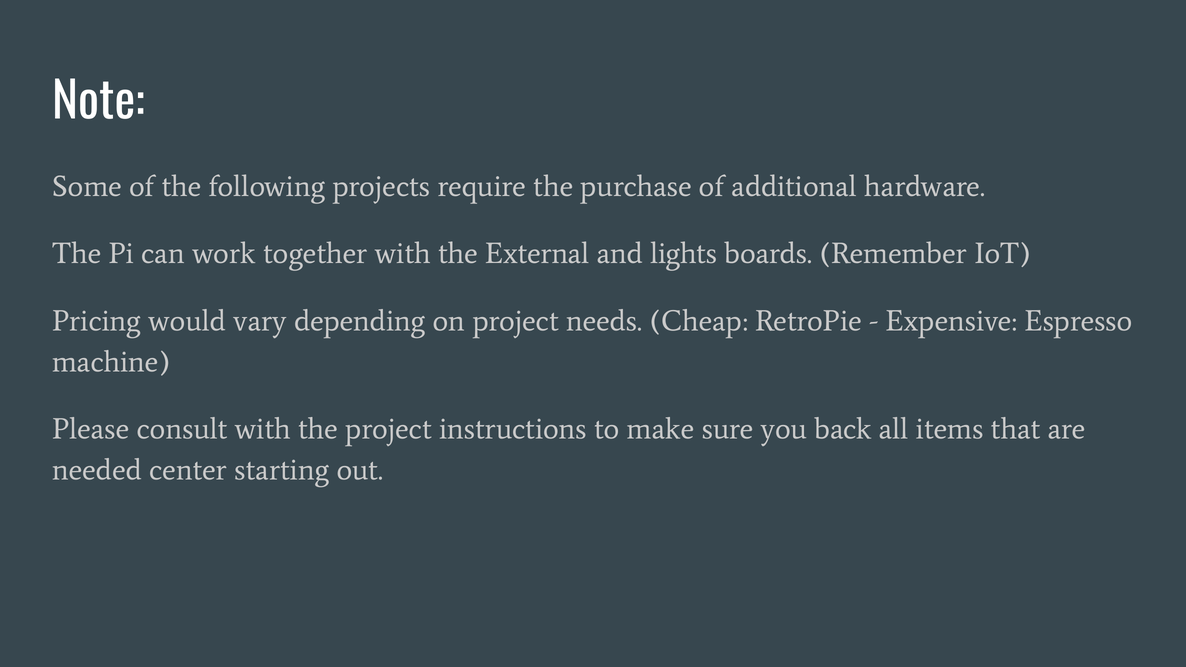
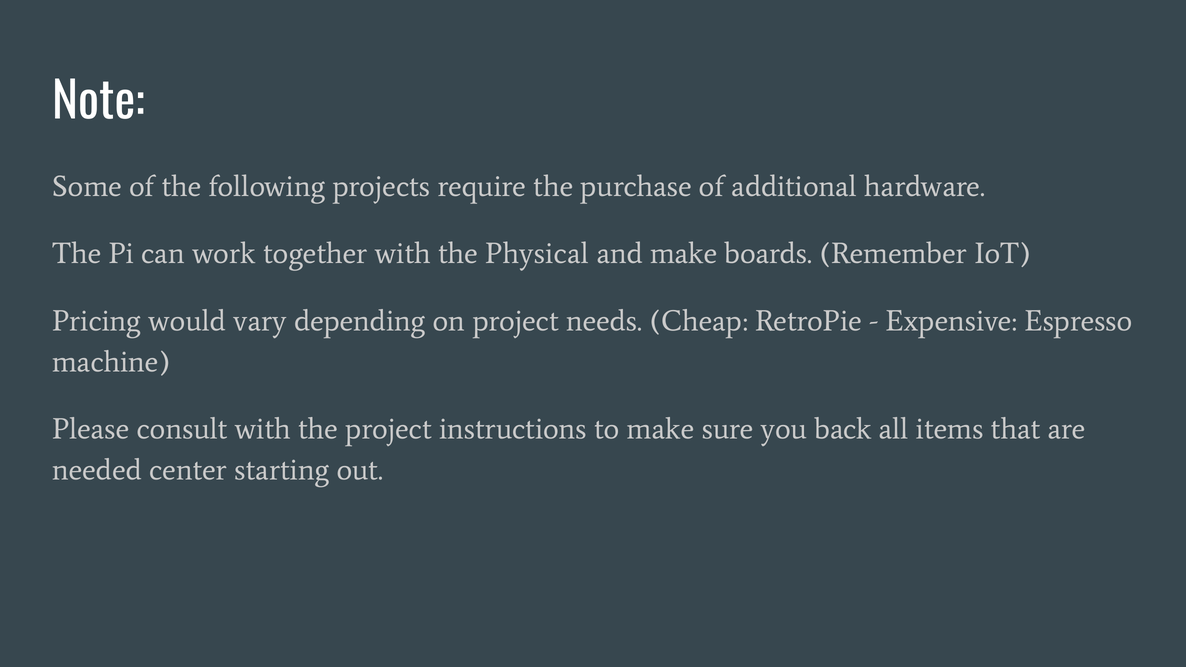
External: External -> Physical
and lights: lights -> make
